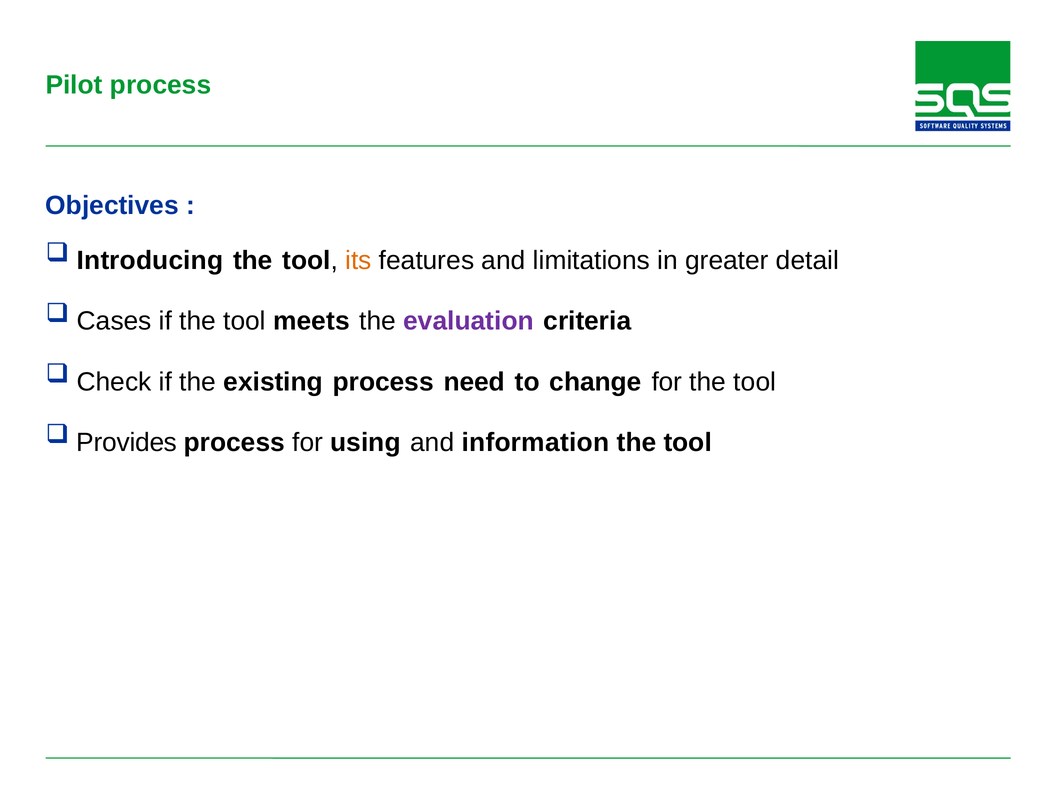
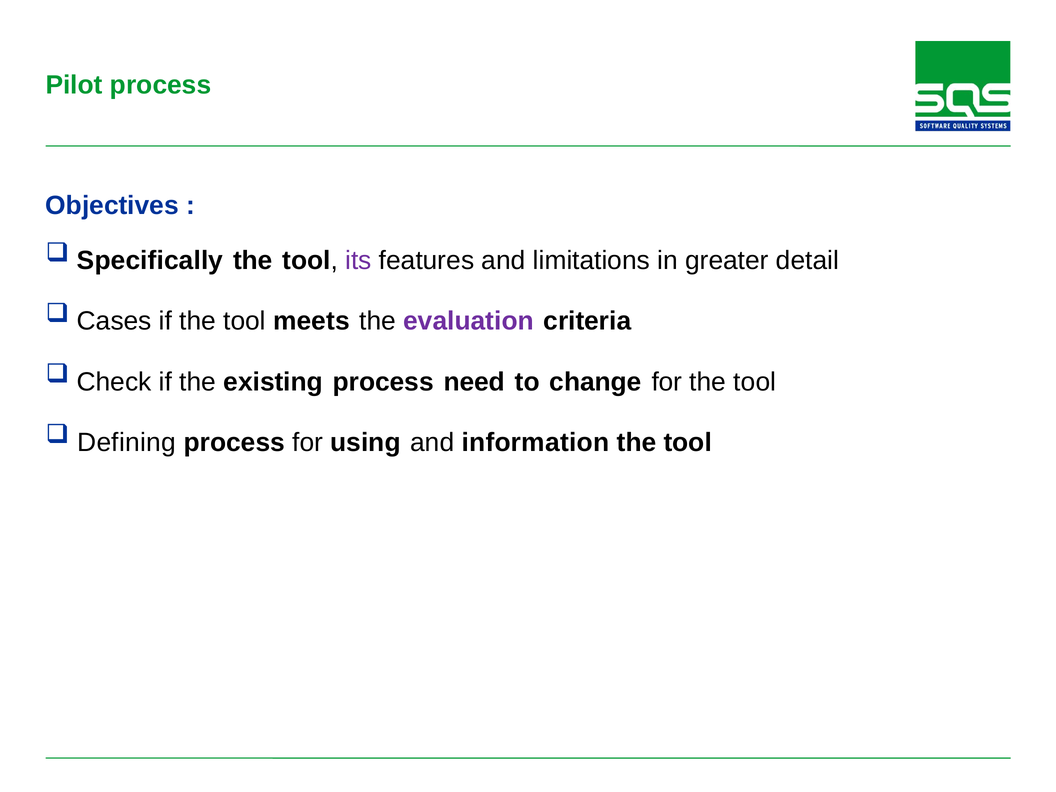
Introducing: Introducing -> Specifically
its colour: orange -> purple
Provides: Provides -> Defining
